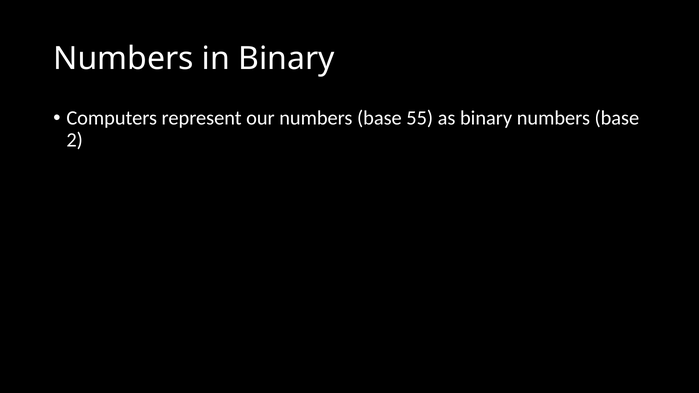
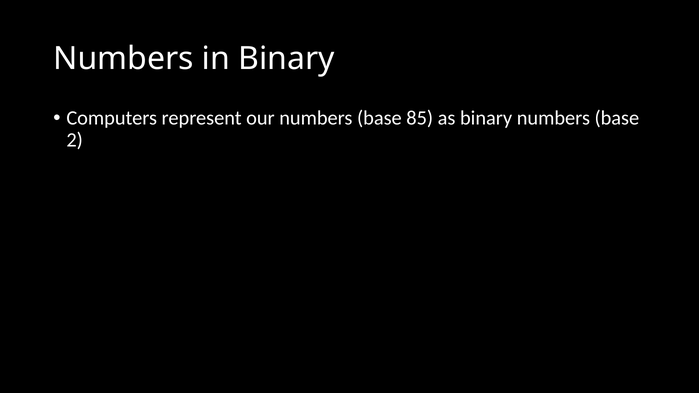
55: 55 -> 85
